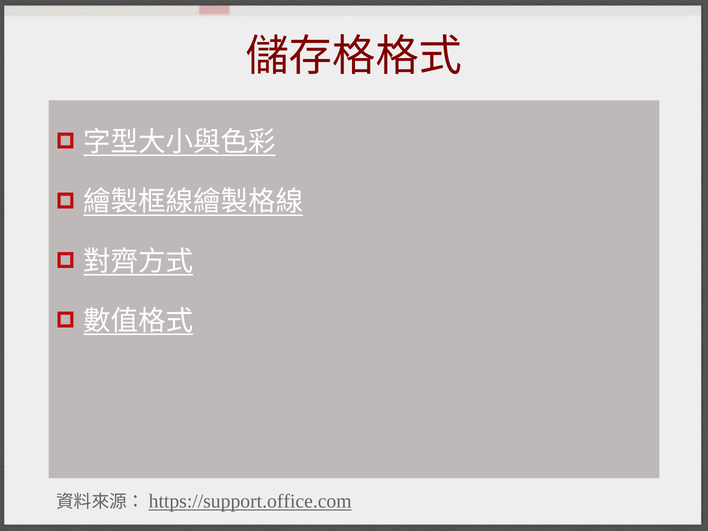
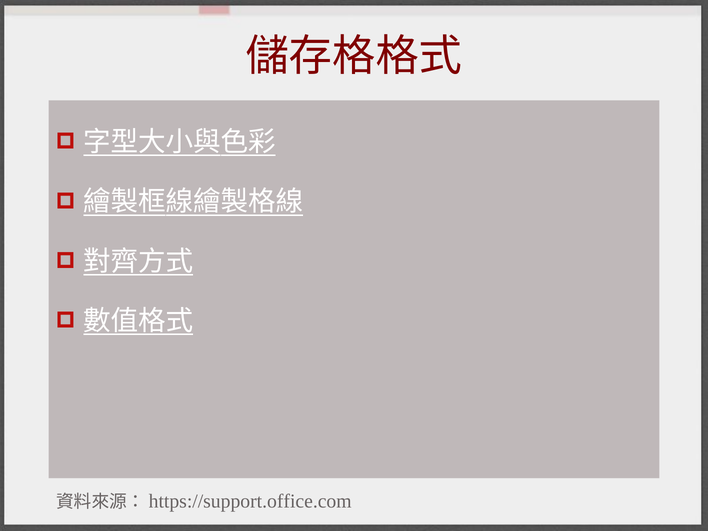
https://support.office.com underline: present -> none
